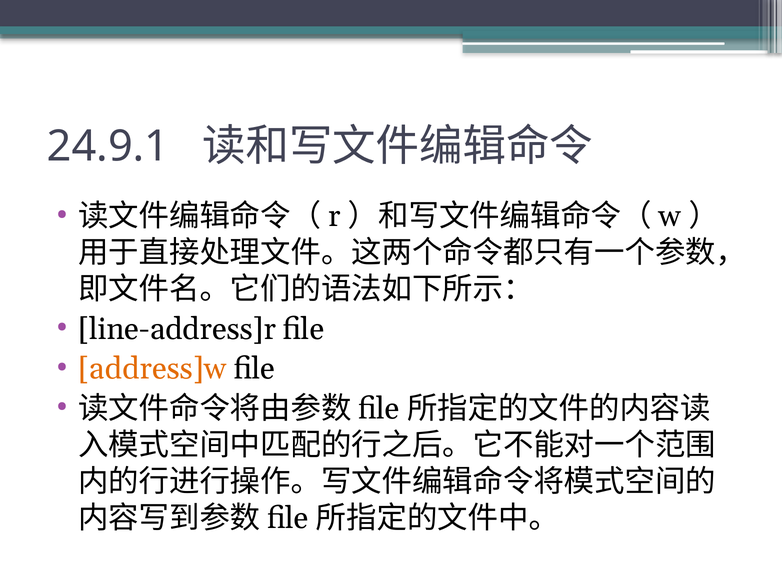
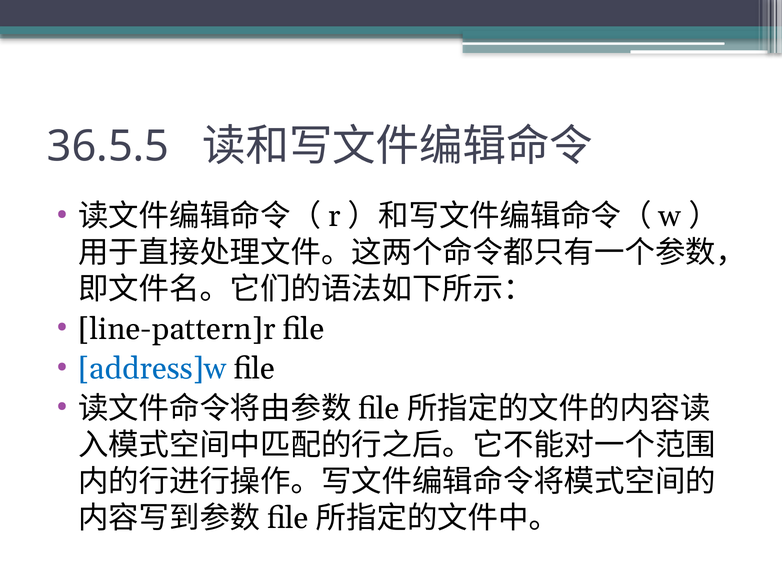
24.9.1: 24.9.1 -> 36.5.5
line-address]r: line-address]r -> line-pattern]r
address]w colour: orange -> blue
